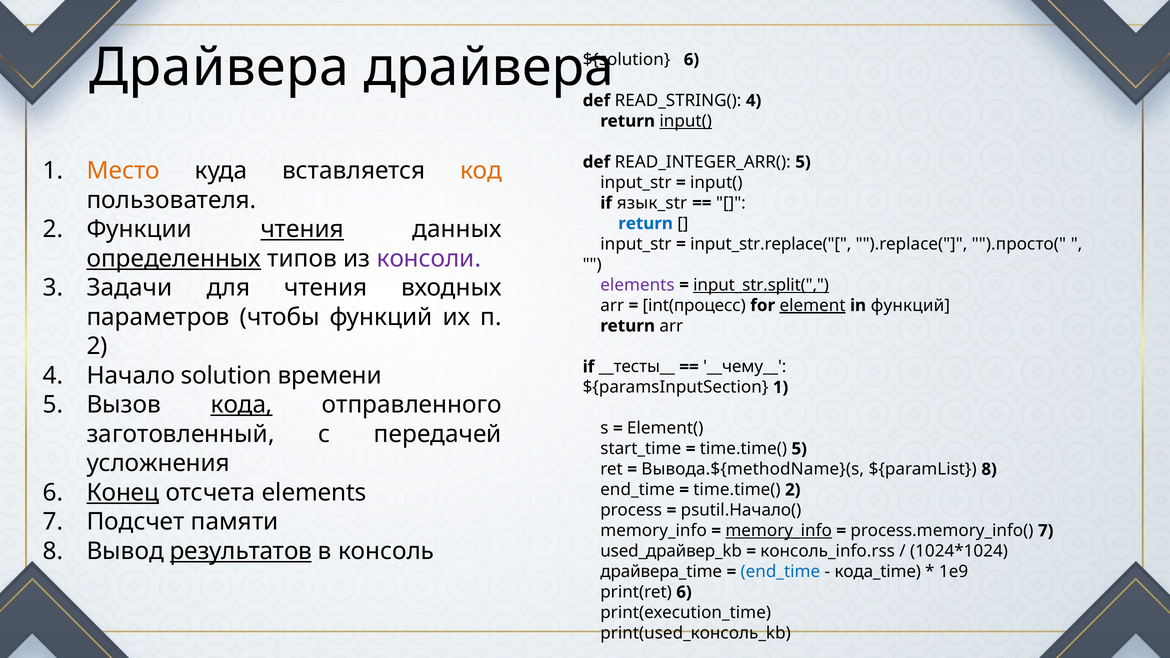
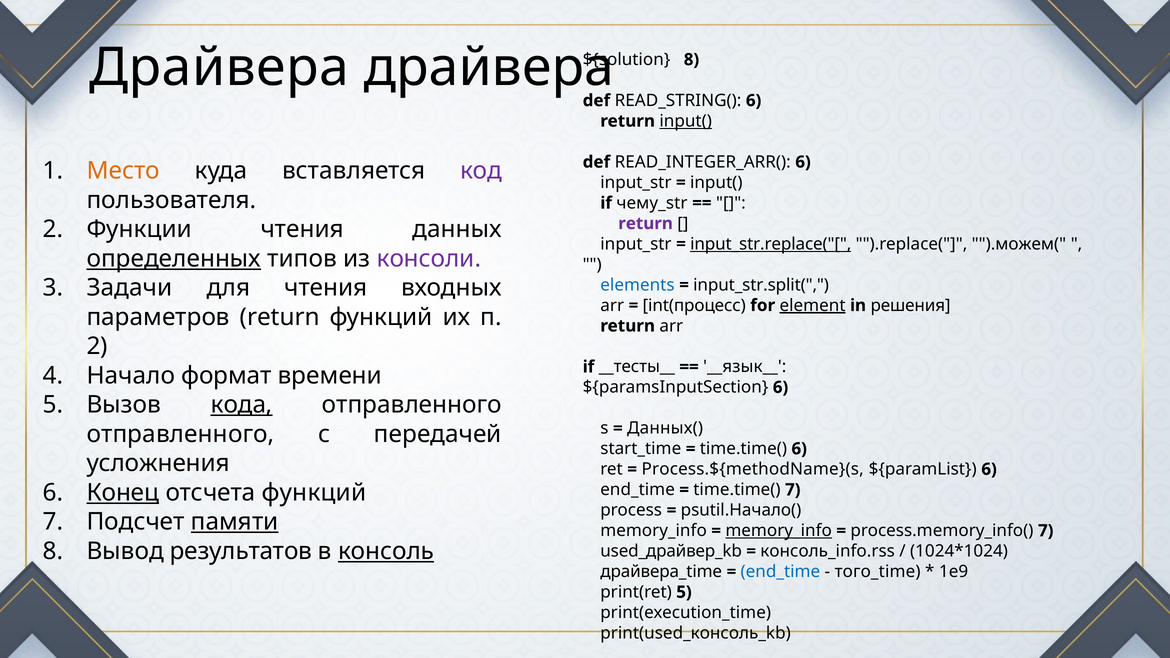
6 at (691, 60): 6 -> 8
READ_STRING( 4: 4 -> 6
READ_INTEGER_ARR( 5: 5 -> 6
код colour: orange -> purple
язык_str: язык_str -> чему_str
return at (646, 224) colour: blue -> purple
чтения at (302, 229) underline: present -> none
input_str.replace("[ underline: none -> present
).просто(: ).просто( -> ).можем(
elements at (637, 285) colour: purple -> blue
input_str.split( underline: present -> none
in функций: функций -> решения
параметров чтобы: чтобы -> return
__чему__: __чему__ -> __язык__
solution: solution -> формат
${paramsInputSection 1: 1 -> 6
Element(: Element( -> Данных(
заготовленный at (181, 434): заготовленный -> отправленного
time.time( 5: 5 -> 6
Вывода.${methodName}(s: Вывода.${methodName}(s -> Process.${methodName}(s
${paramList 8: 8 -> 6
time.time( 2: 2 -> 7
отсчета elements: elements -> функций
памяти underline: none -> present
результатов underline: present -> none
консоль underline: none -> present
кода_time: кода_time -> того_time
print(ret 6: 6 -> 5
